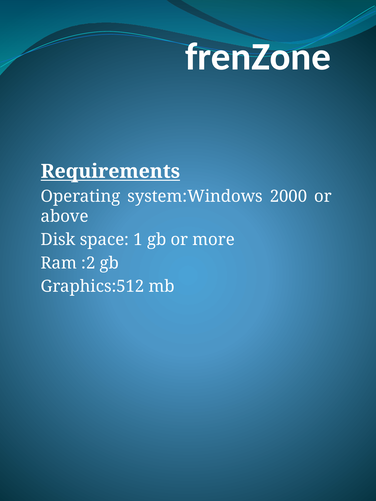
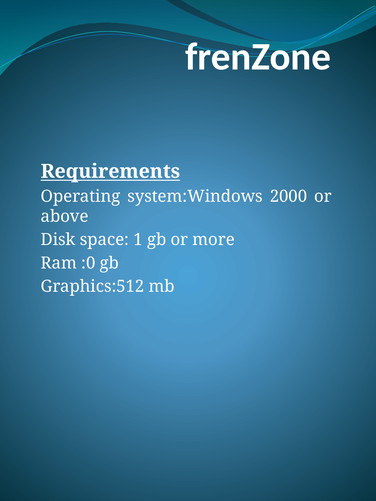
:2: :2 -> :0
